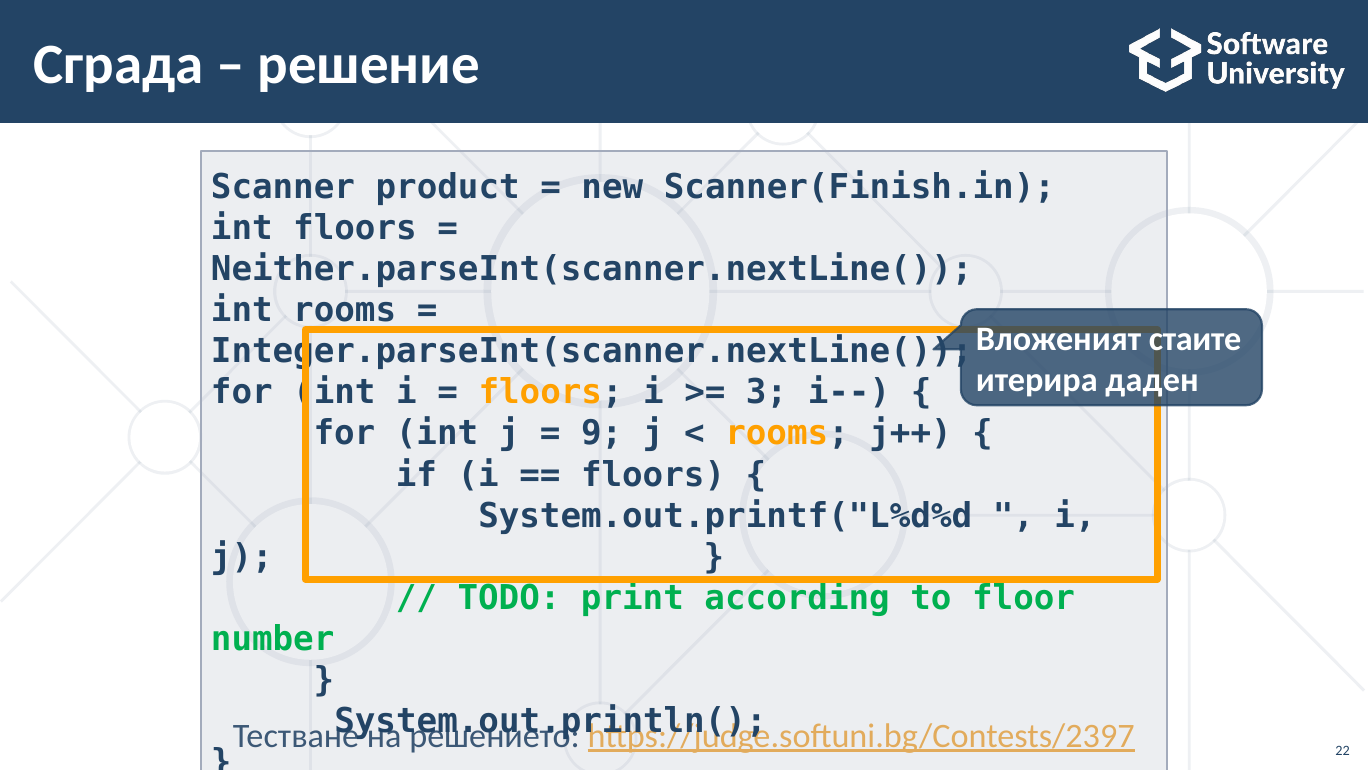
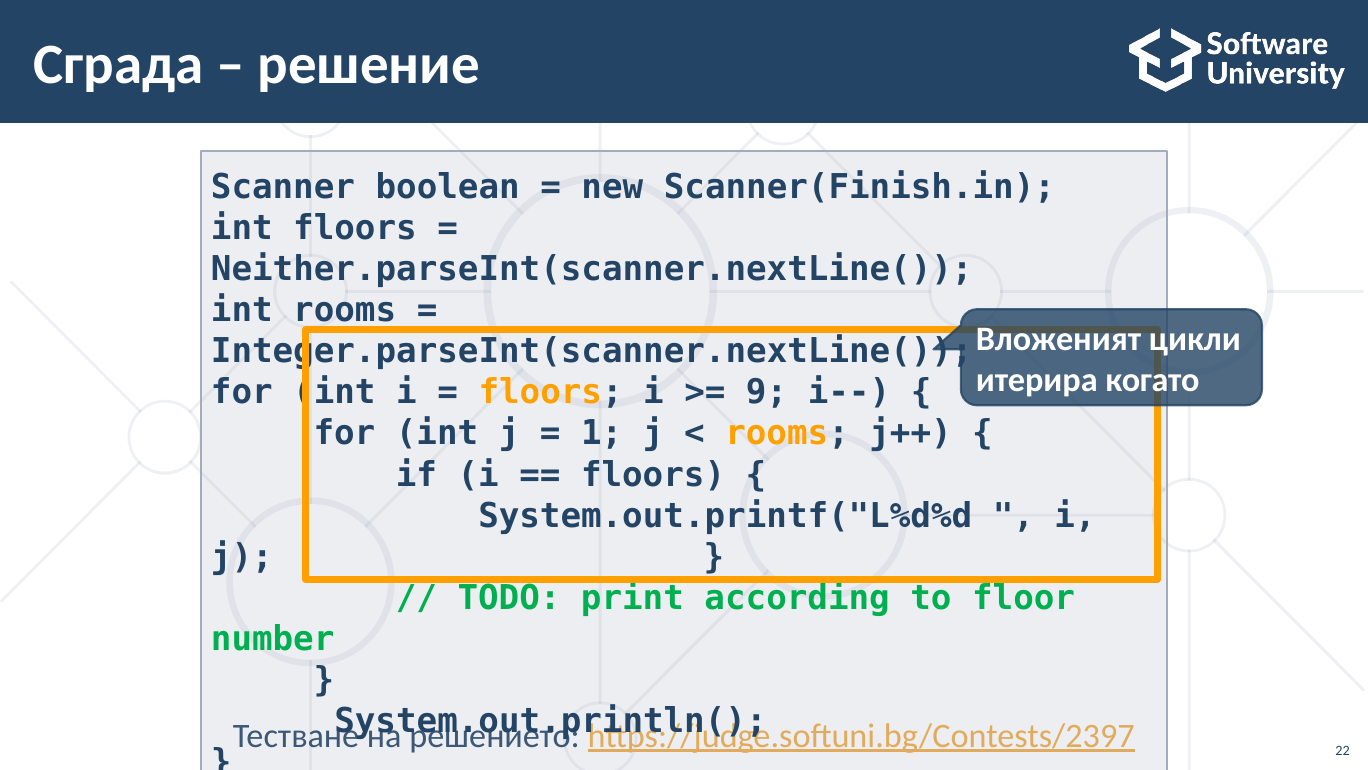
product: product -> boolean
стаите: стаите -> цикли
даден: даден -> когато
3: 3 -> 9
9: 9 -> 1
